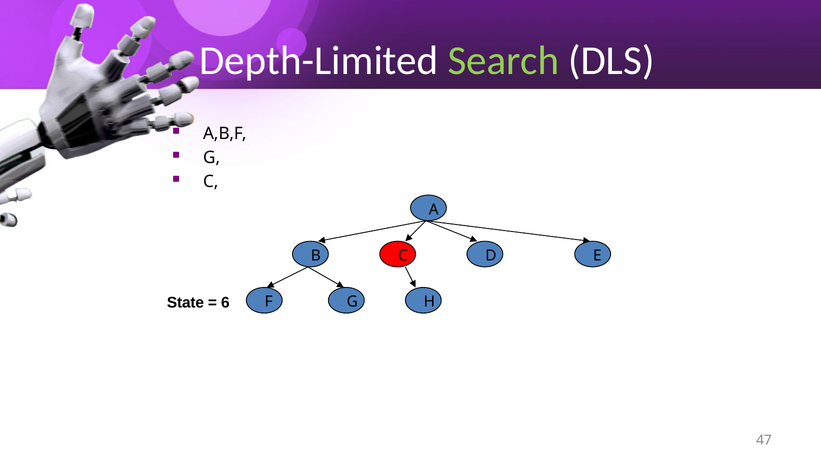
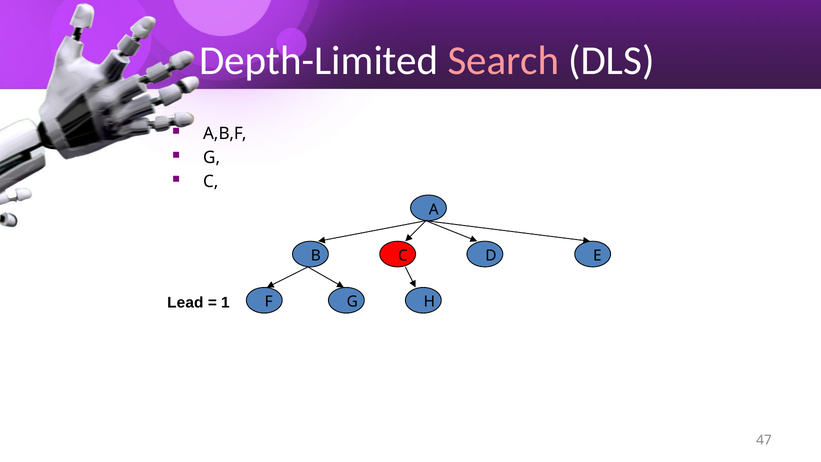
Search colour: light green -> pink
State: State -> Lead
6: 6 -> 1
